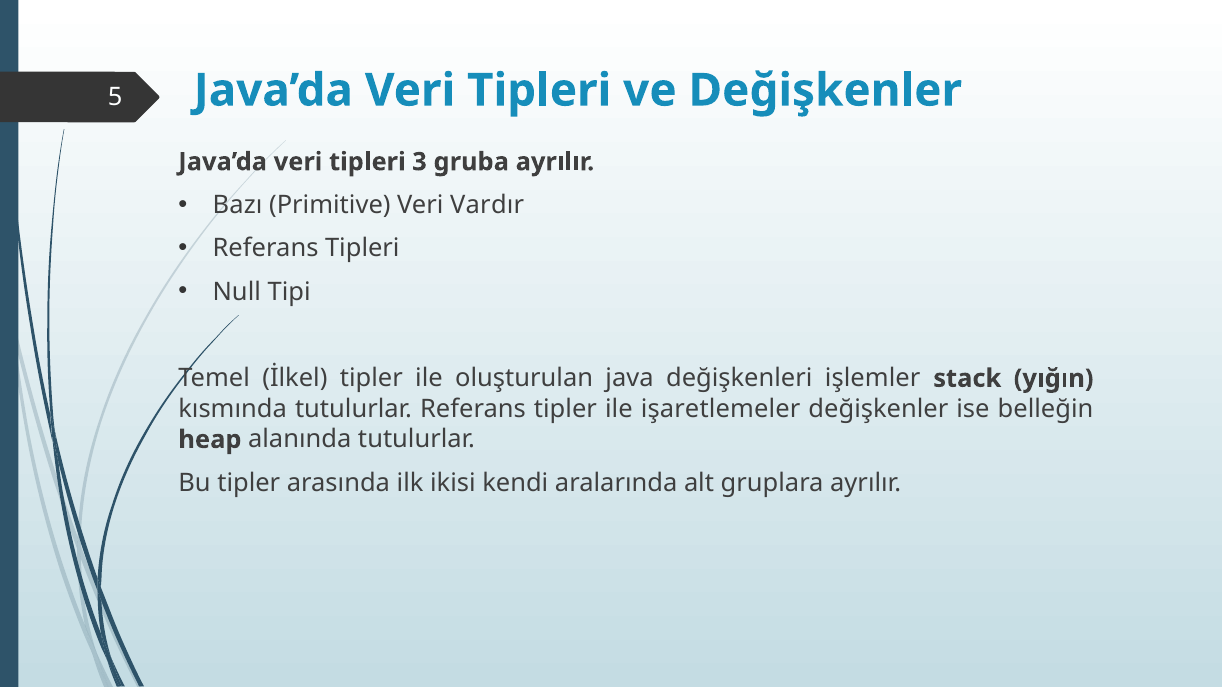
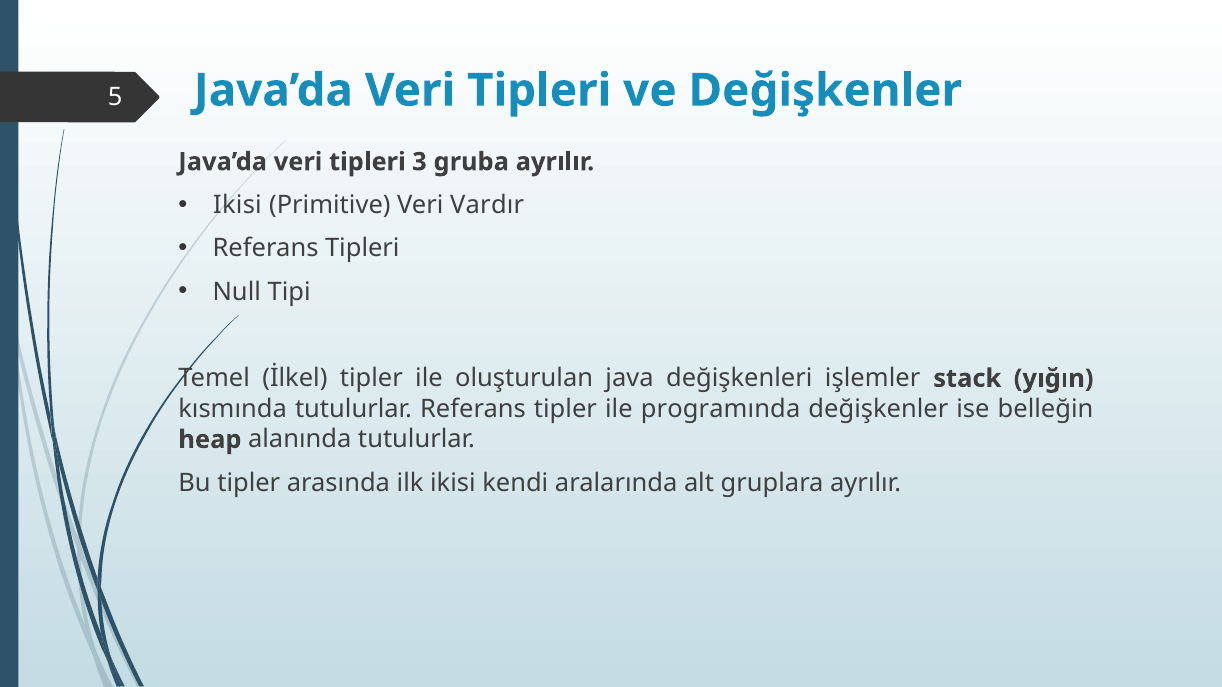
Bazı at (238, 205): Bazı -> Ikisi
işaretlemeler: işaretlemeler -> programında
